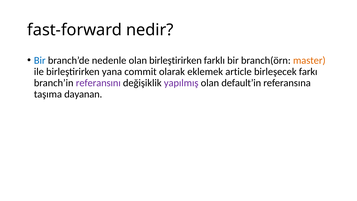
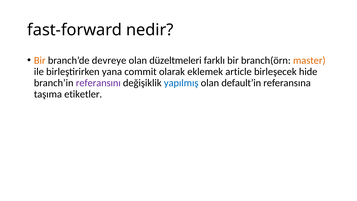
Bir at (40, 60) colour: blue -> orange
nedenle: nedenle -> devreye
olan birleştirirken: birleştirirken -> düzeltmeleri
farkı: farkı -> hide
yapılmış colour: purple -> blue
dayanan: dayanan -> etiketler
